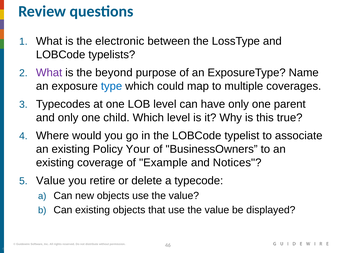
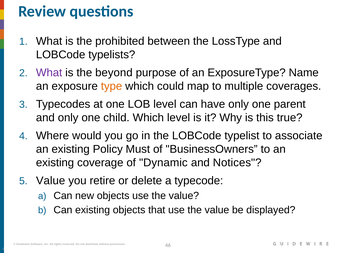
electronic: electronic -> prohibited
type colour: blue -> orange
Your: Your -> Must
Example: Example -> Dynamic
